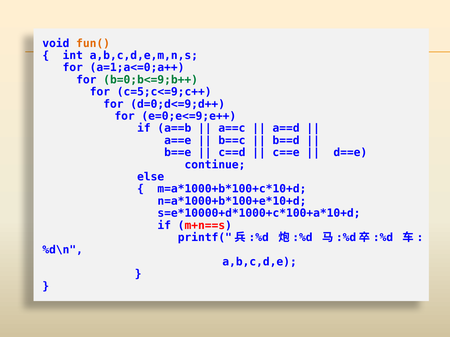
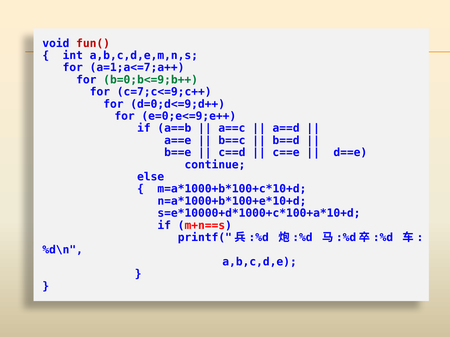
fun( colour: orange -> red
a=1;a<=0;a++: a=1;a<=0;a++ -> a=1;a<=7;a++
c=5;c<=9;c++: c=5;c<=9;c++ -> c=7;c<=9;c++
